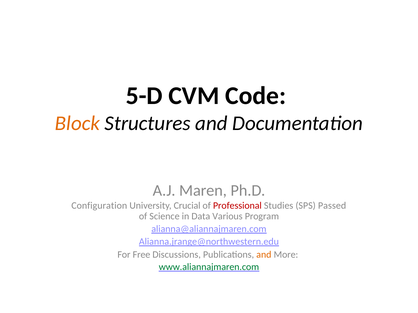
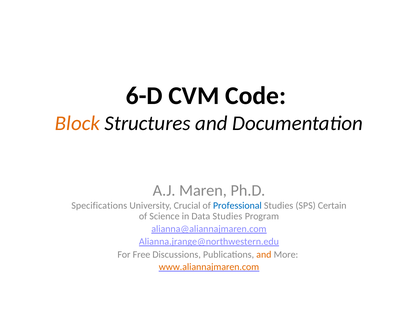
5-D: 5-D -> 6-D
Configuration: Configuration -> Specifications
Professional colour: red -> blue
Passed: Passed -> Certain
Data Various: Various -> Studies
www.aliannajmaren.com colour: green -> orange
